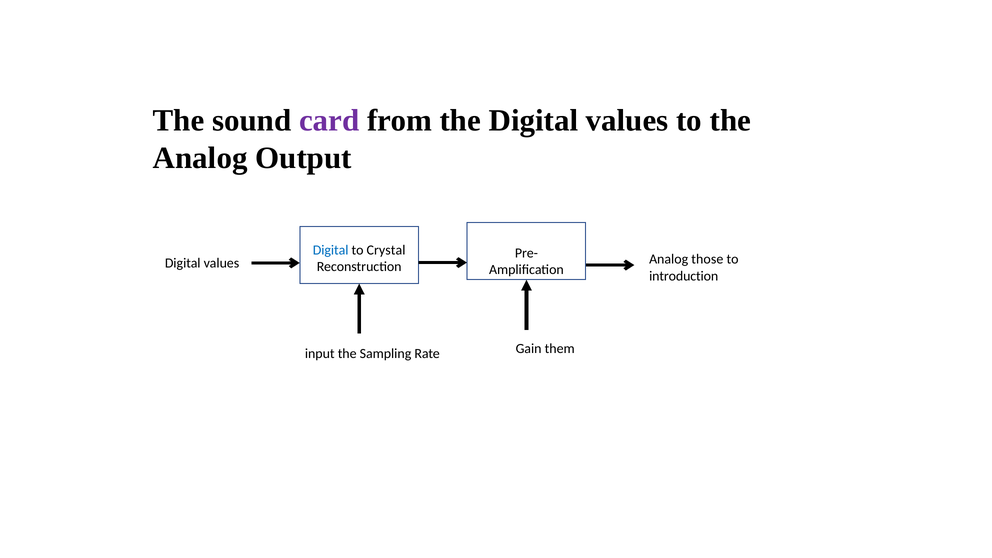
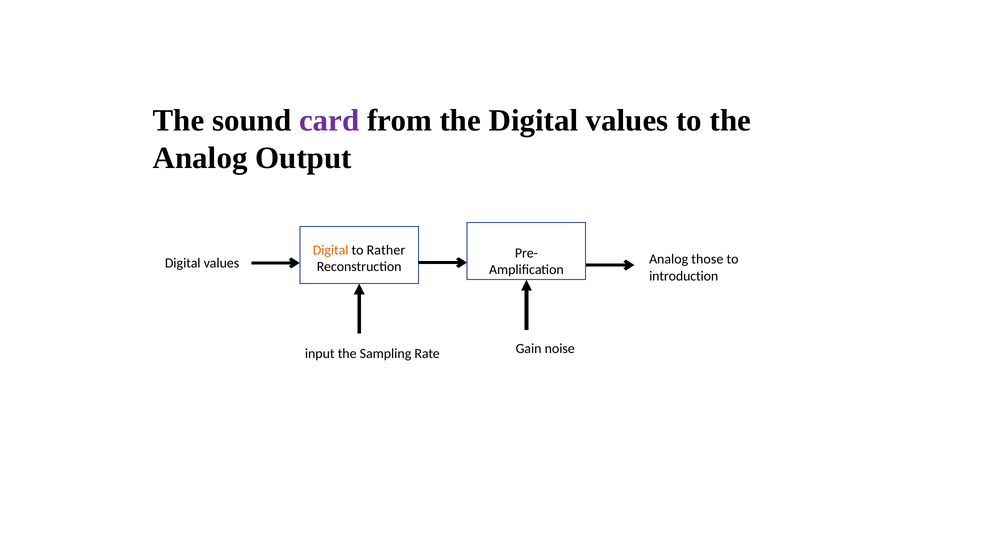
Digital at (331, 250) colour: blue -> orange
Crystal: Crystal -> Rather
them: them -> noise
